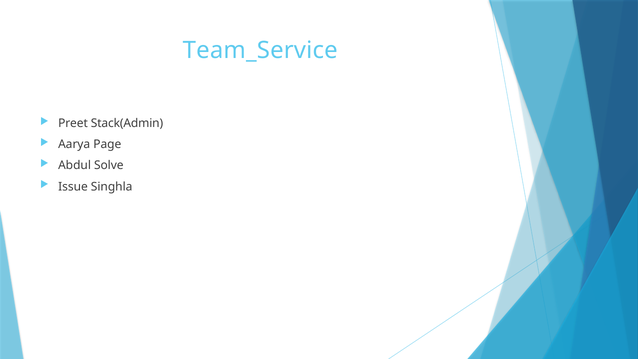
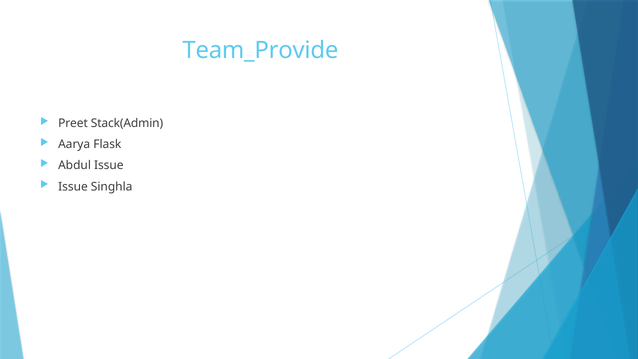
Team_Service: Team_Service -> Team_Provide
Page: Page -> Flask
Abdul Solve: Solve -> Issue
